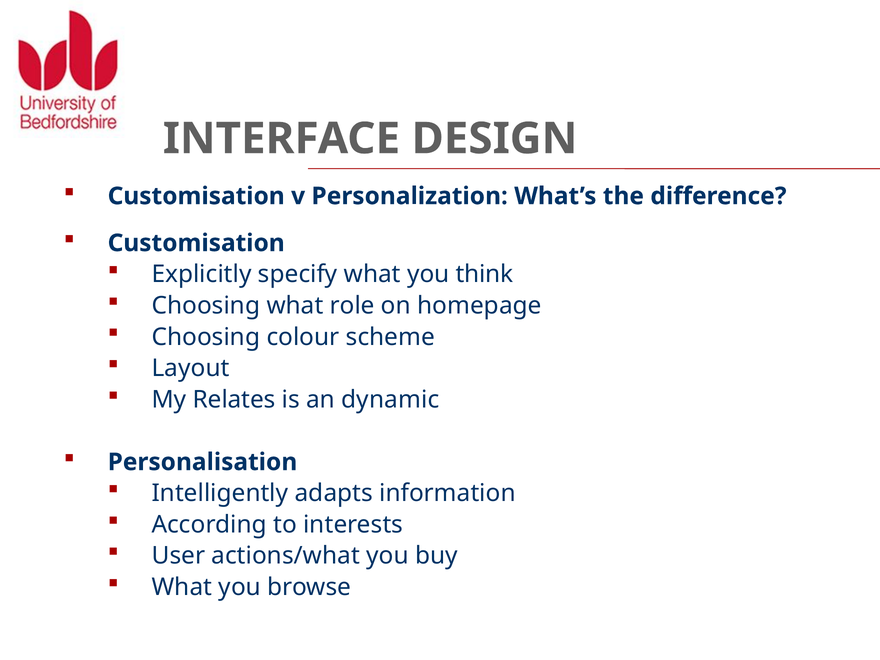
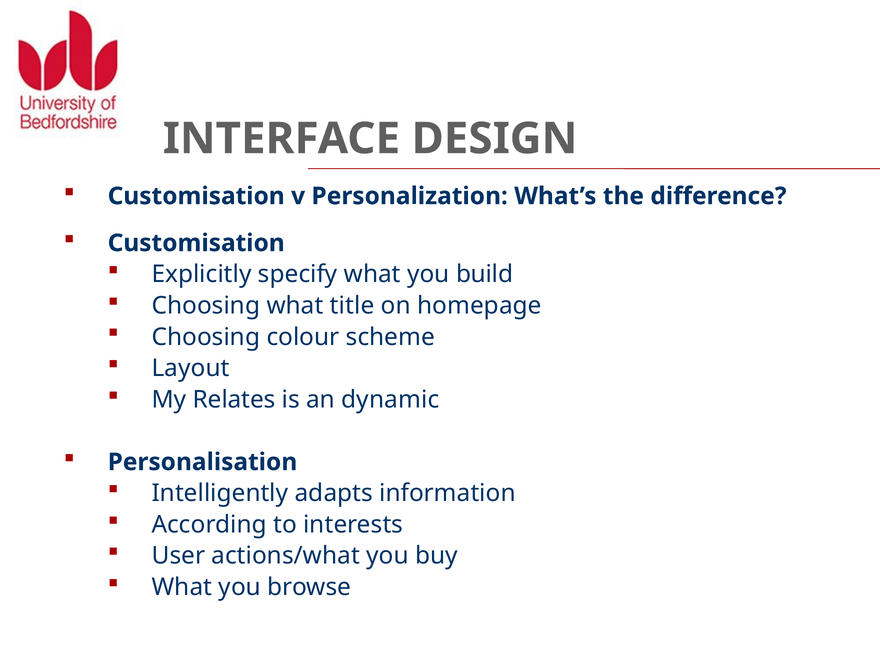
think: think -> build
role: role -> title
